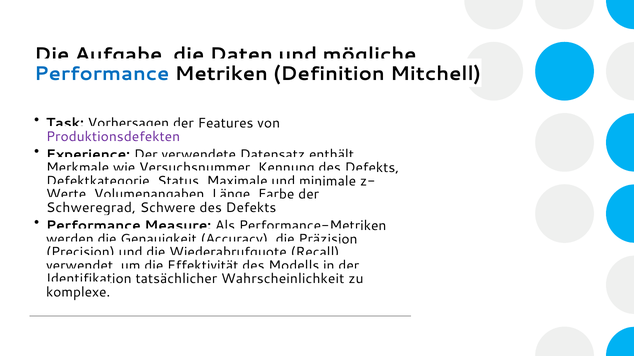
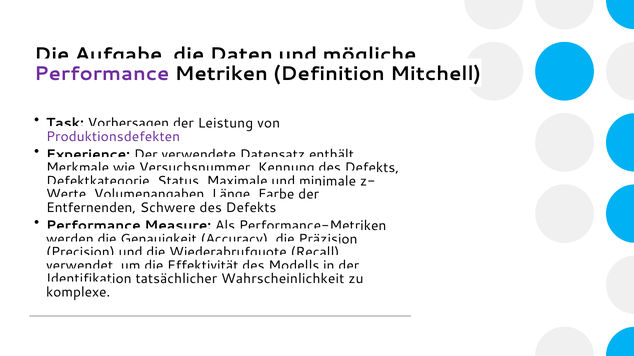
Performance at (102, 74) colour: blue -> purple
Features: Features -> Leistung
Schweregrad: Schweregrad -> Entfernenden
